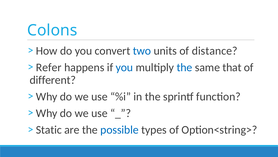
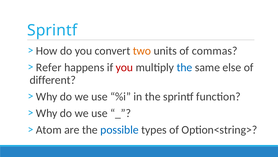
Colons at (52, 30): Colons -> Sprintf
two colour: blue -> orange
distance: distance -> commas
you at (124, 67) colour: blue -> red
that: that -> else
Static: Static -> Atom
